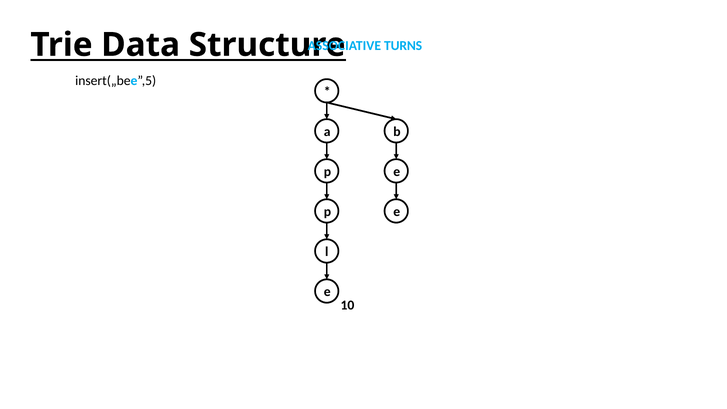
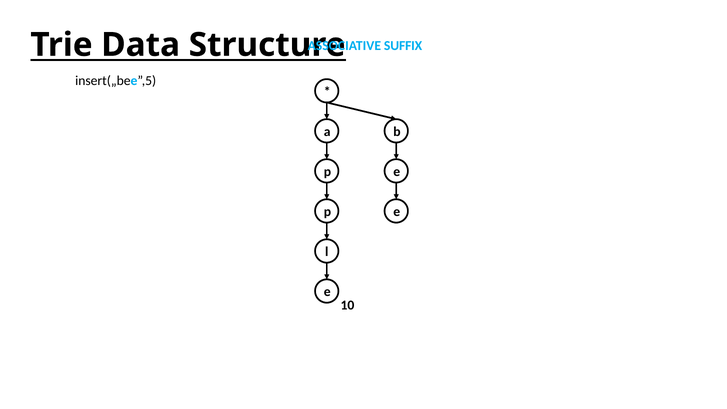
TURNS: TURNS -> SUFFIX
